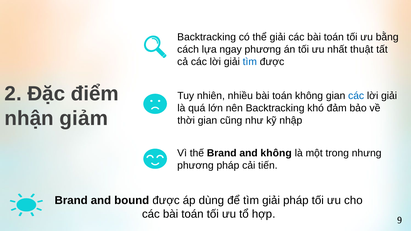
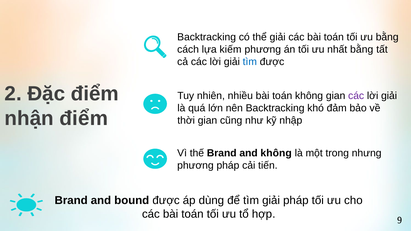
ngay: ngay -> kiếm
nhất thuật: thuật -> bằng
các at (356, 96) colour: blue -> purple
nhận giảm: giảm -> điểm
